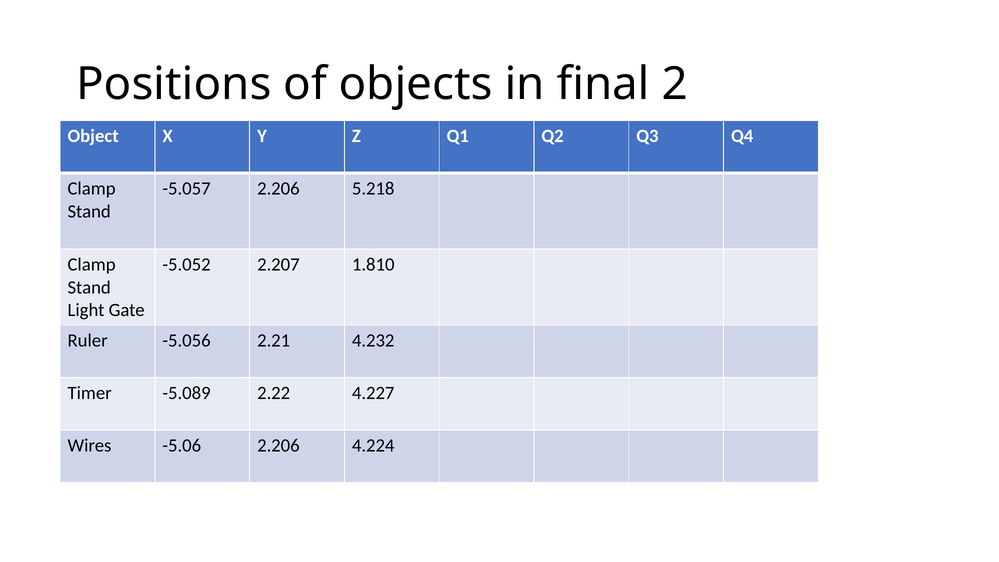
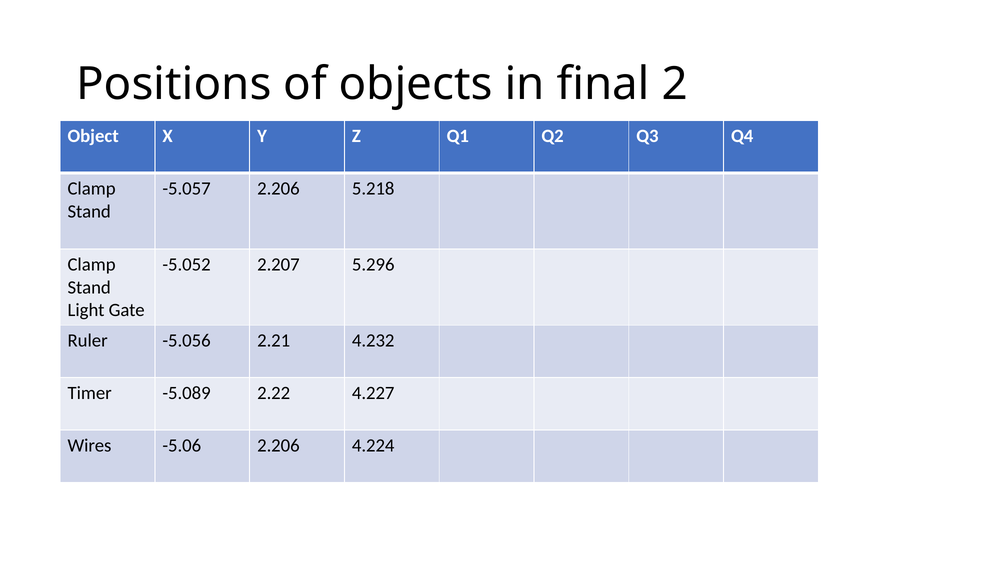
1.810: 1.810 -> 5.296
